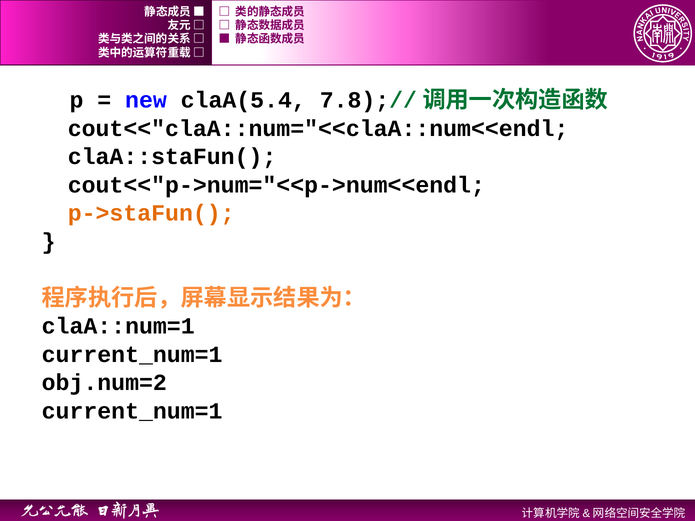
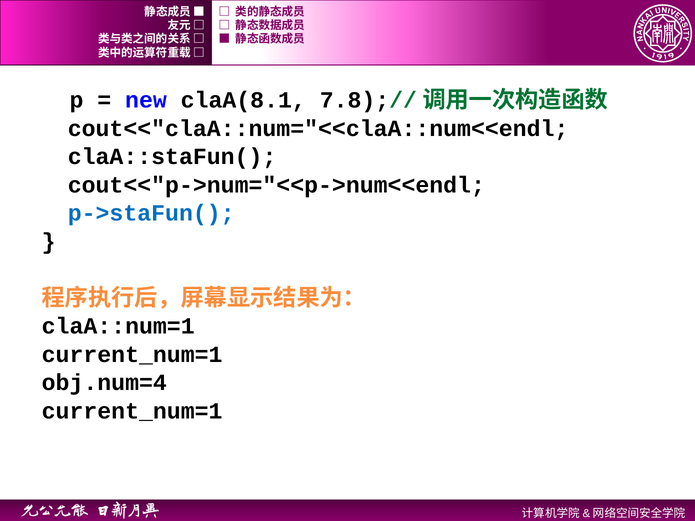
claA(5.4: claA(5.4 -> claA(8.1
p->staFun( colour: orange -> blue
obj.num=2: obj.num=2 -> obj.num=4
